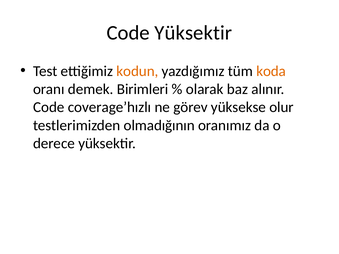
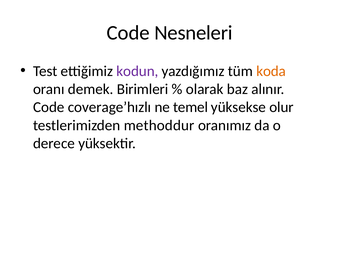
Code Yüksektir: Yüksektir -> Nesneleri
kodun colour: orange -> purple
görev: görev -> temel
olmadığının: olmadığının -> methoddur
